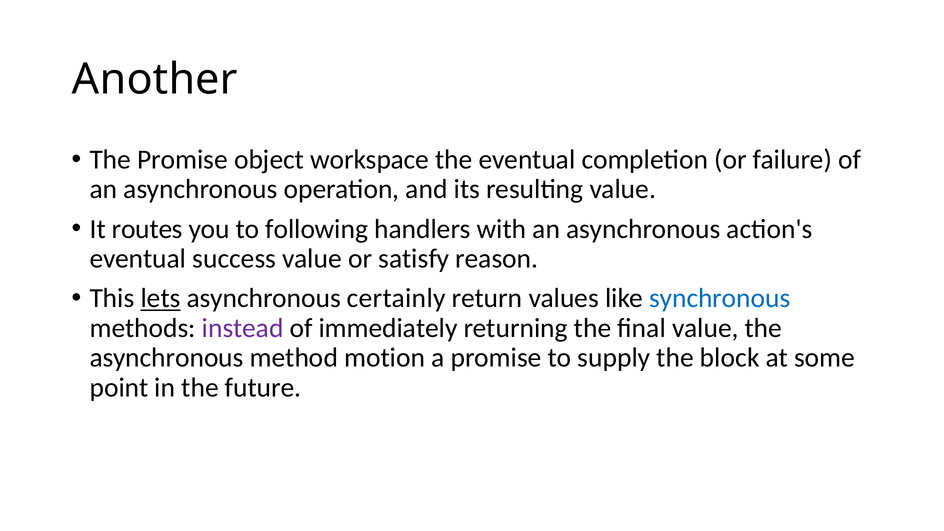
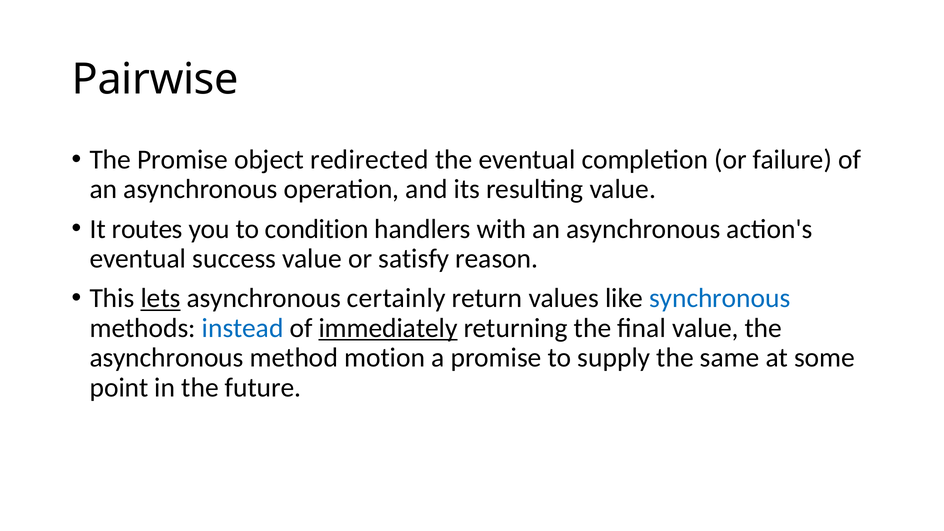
Another: Another -> Pairwise
workspace: workspace -> redirected
following: following -> condition
instead colour: purple -> blue
immediately underline: none -> present
block: block -> same
